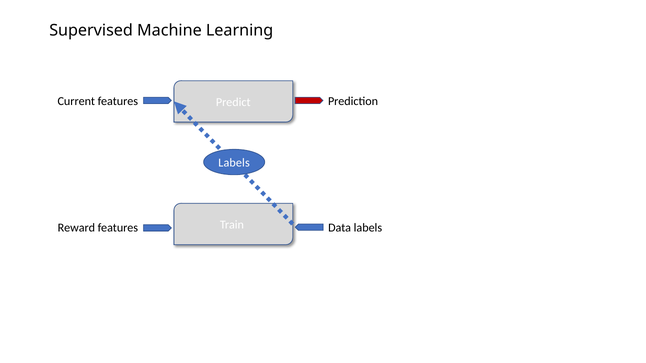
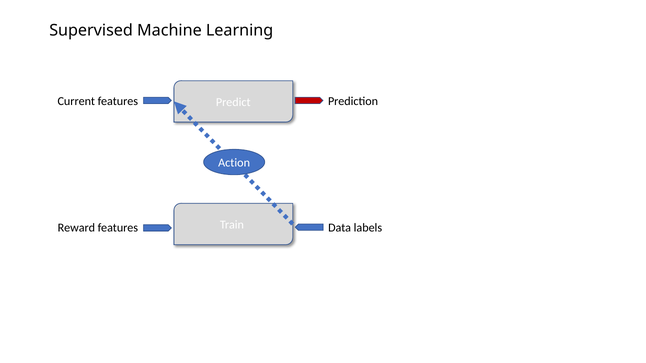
Labels at (234, 163): Labels -> Action
